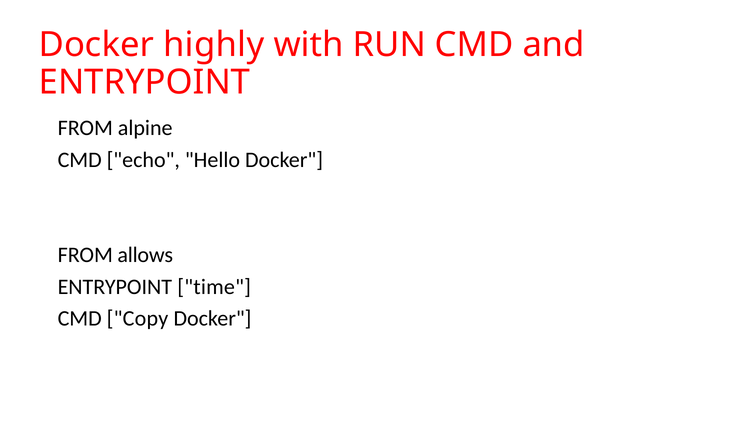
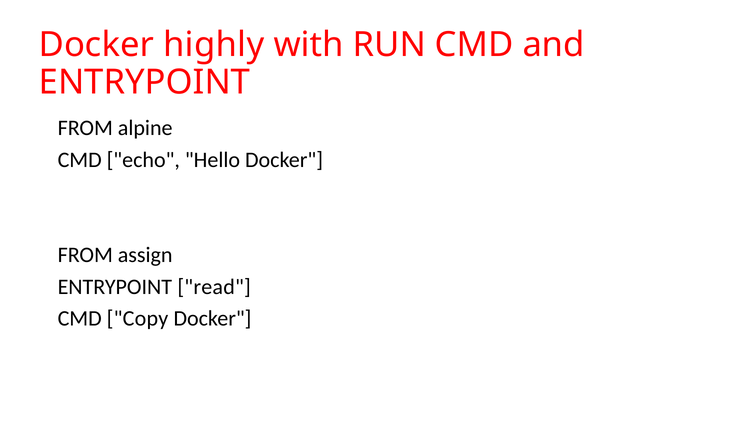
allows: allows -> assign
time: time -> read
